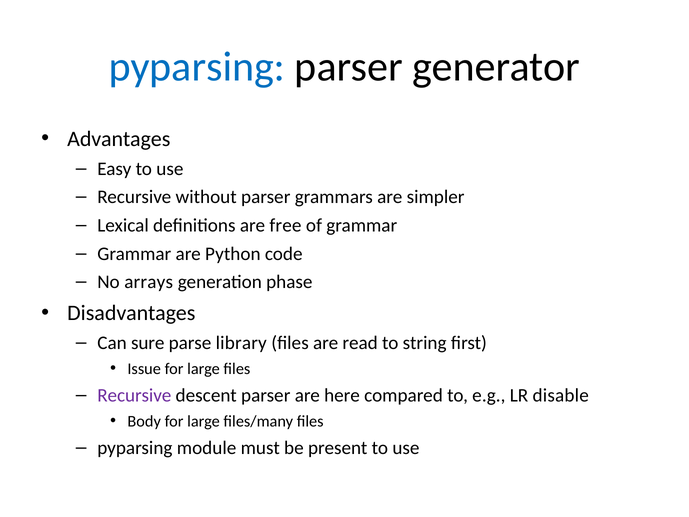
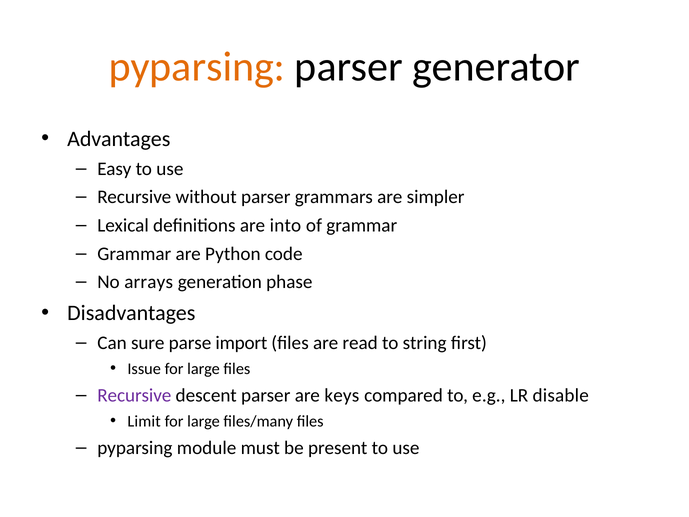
pyparsing at (197, 67) colour: blue -> orange
free: free -> into
library: library -> import
here: here -> keys
Body: Body -> Limit
